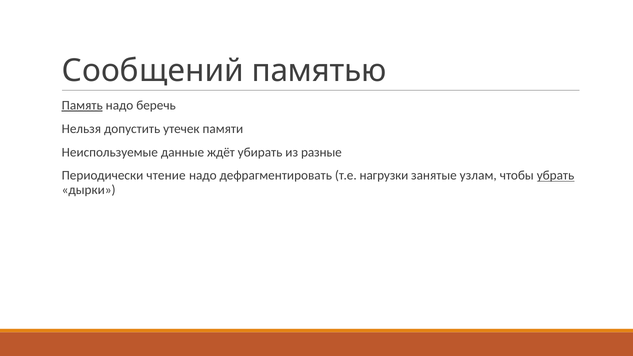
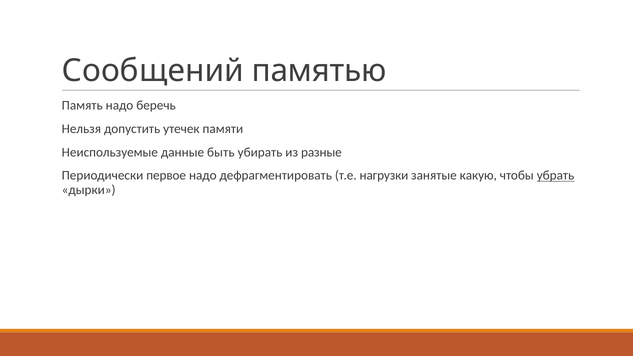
Память underline: present -> none
ждёт: ждёт -> быть
чтение: чтение -> первое
узлам: узлам -> какую
